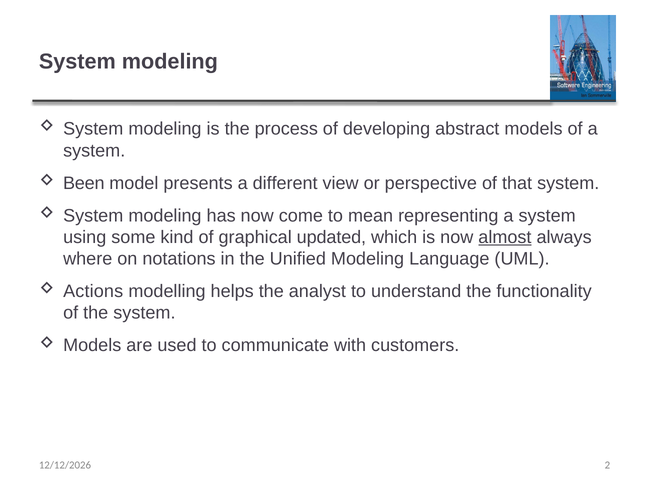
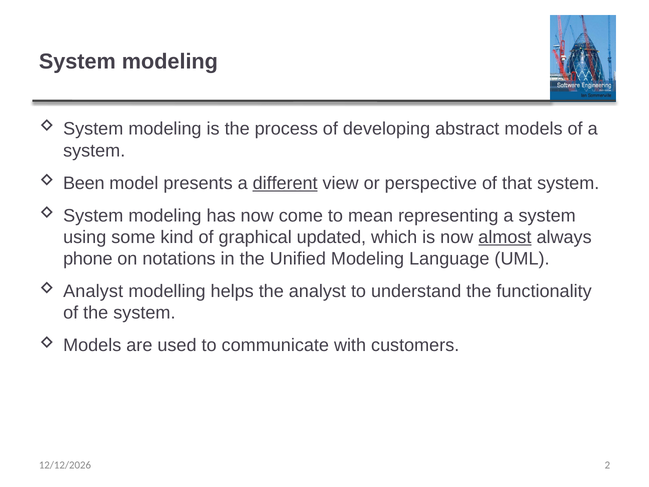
different underline: none -> present
where: where -> phone
Actions at (93, 291): Actions -> Analyst
